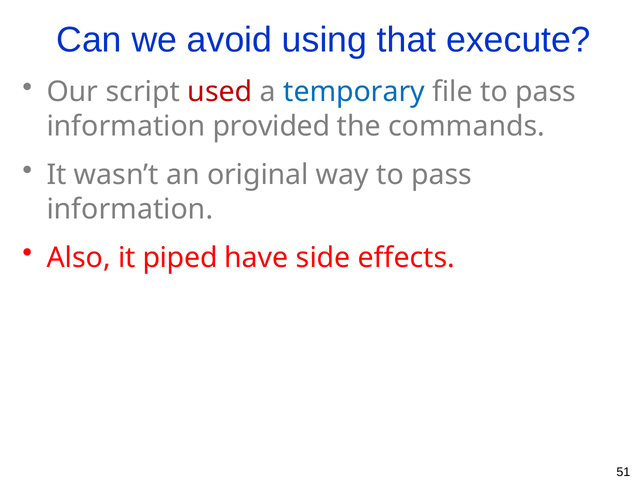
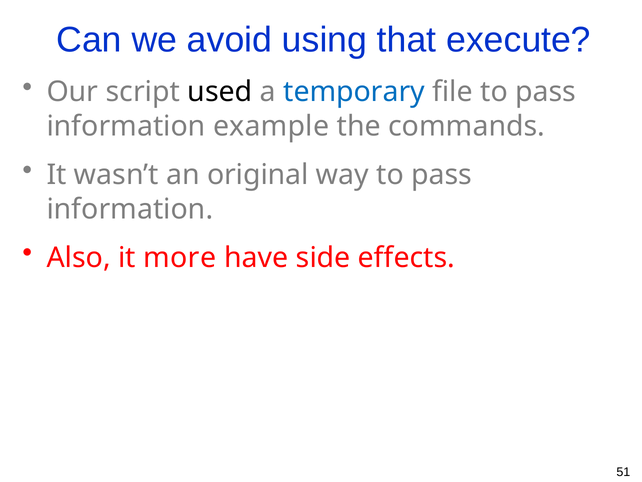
used colour: red -> black
provided: provided -> example
piped: piped -> more
